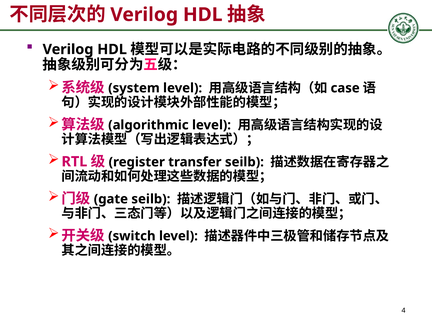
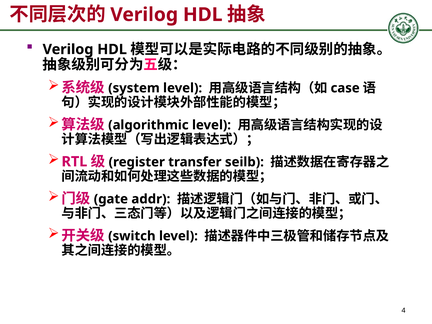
seilb at (151, 199): seilb -> addr
